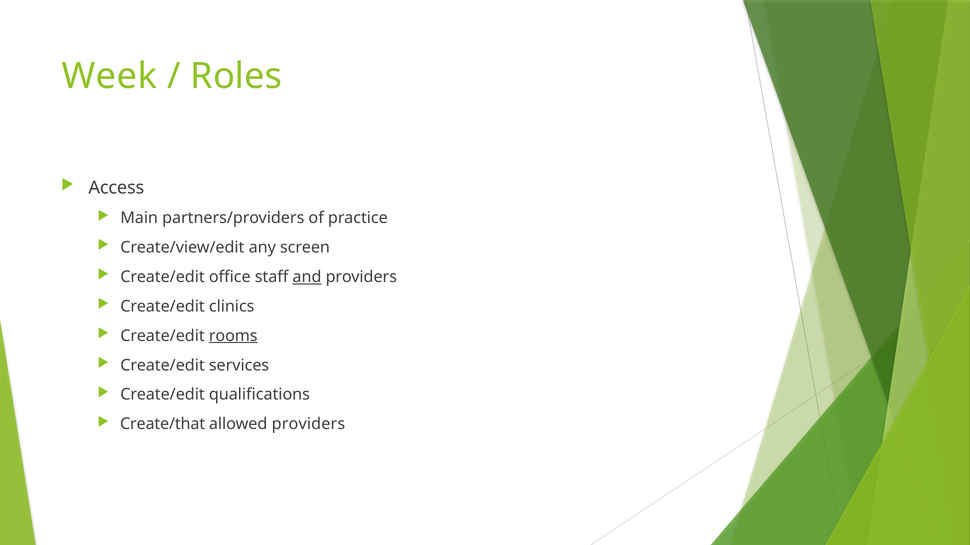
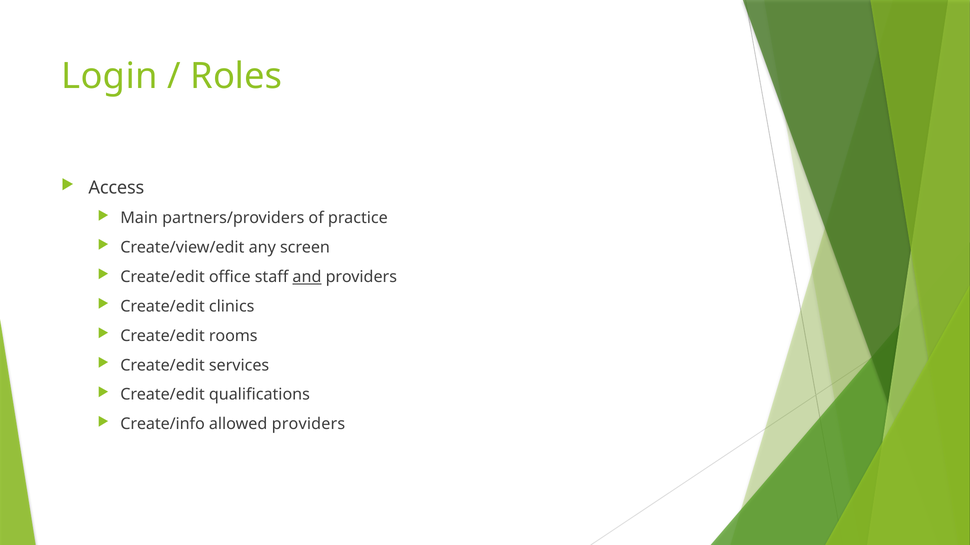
Week: Week -> Login
rooms underline: present -> none
Create/that: Create/that -> Create/info
